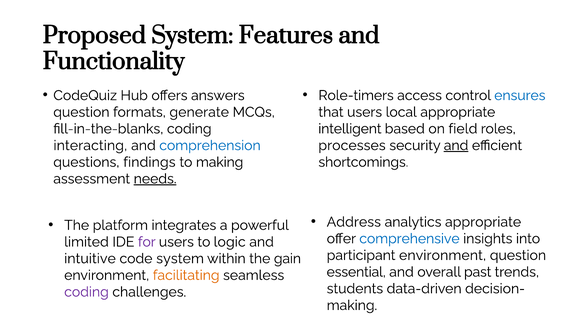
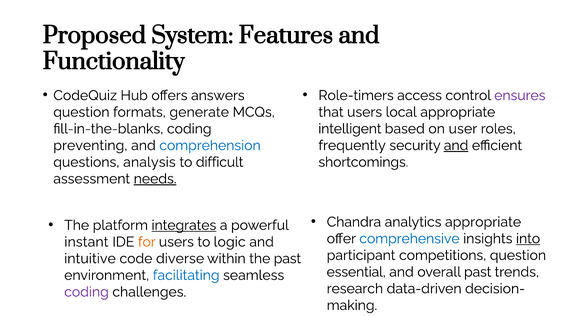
ensures colour: blue -> purple
field: field -> user
processes: processes -> frequently
interacting: interacting -> preventing
findings: findings -> analysis
to making: making -> difficult
Address: Address -> Chandra
integrates underline: none -> present
into underline: none -> present
limited: limited -> instant
for colour: purple -> orange
participant environment: environment -> competitions
code system: system -> diverse
the gain: gain -> past
facilitating colour: orange -> blue
students: students -> research
